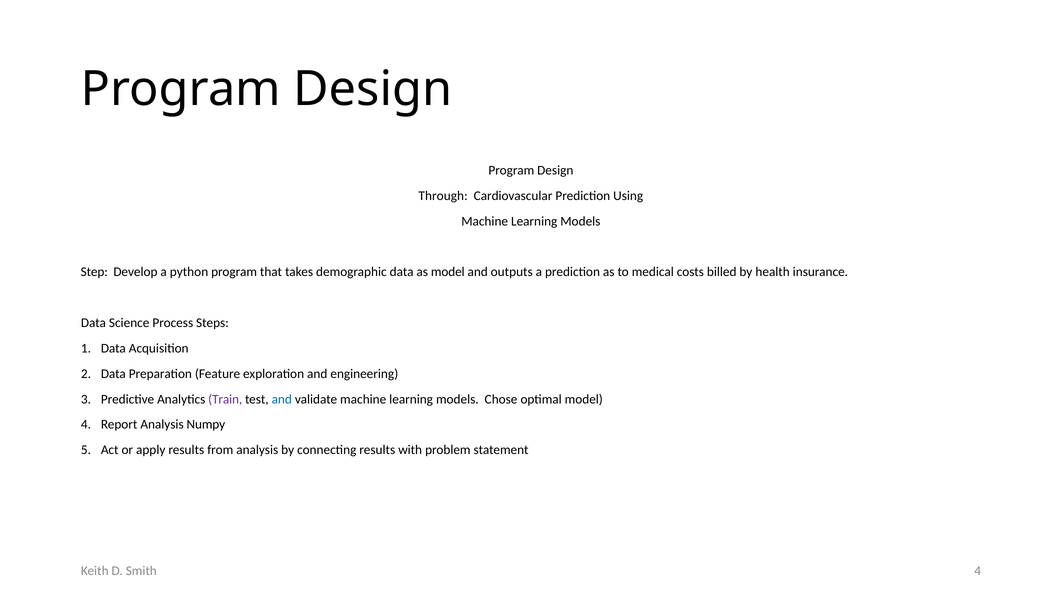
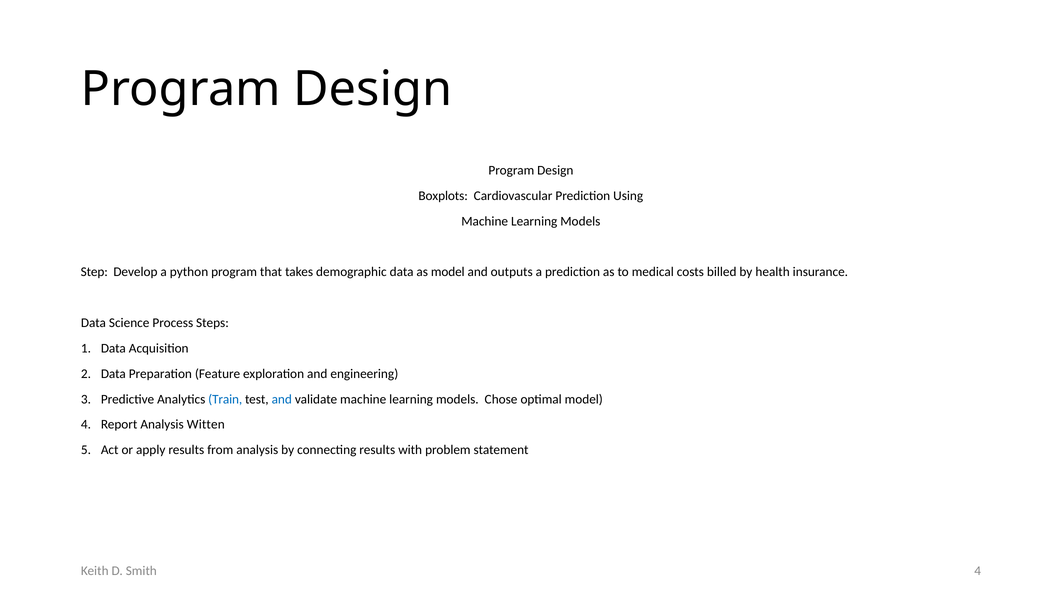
Through: Through -> Boxplots
Train colour: purple -> blue
Numpy: Numpy -> Witten
